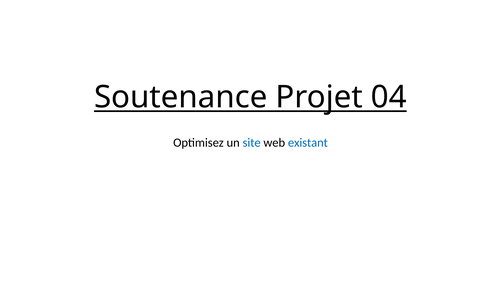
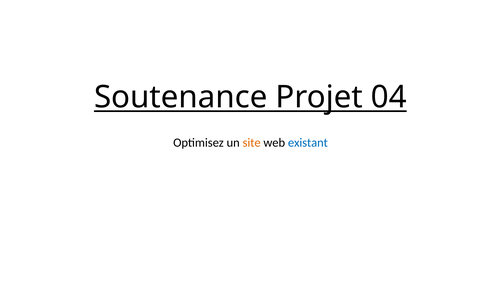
site colour: blue -> orange
